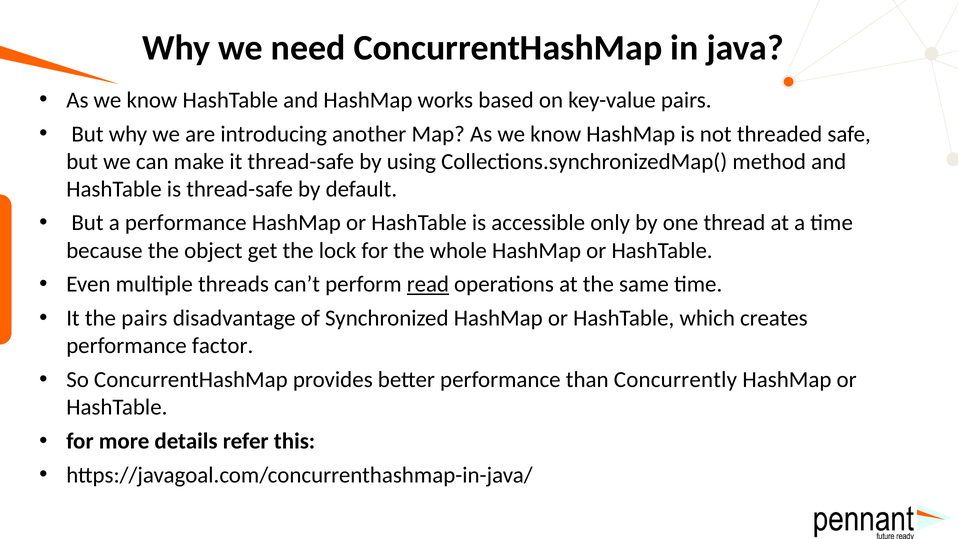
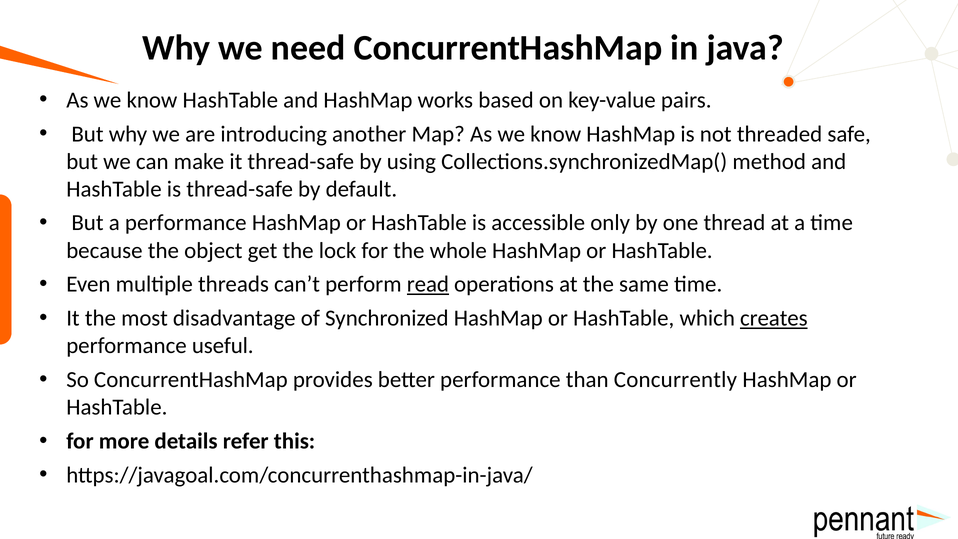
the pairs: pairs -> most
creates underline: none -> present
factor: factor -> useful
